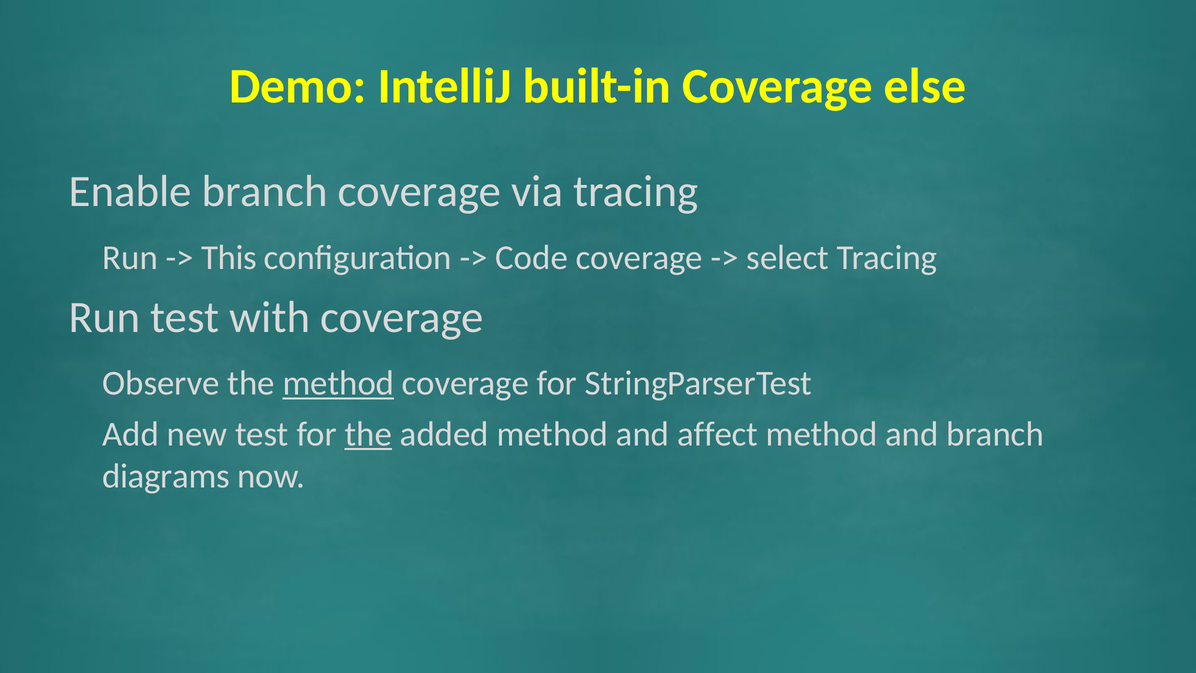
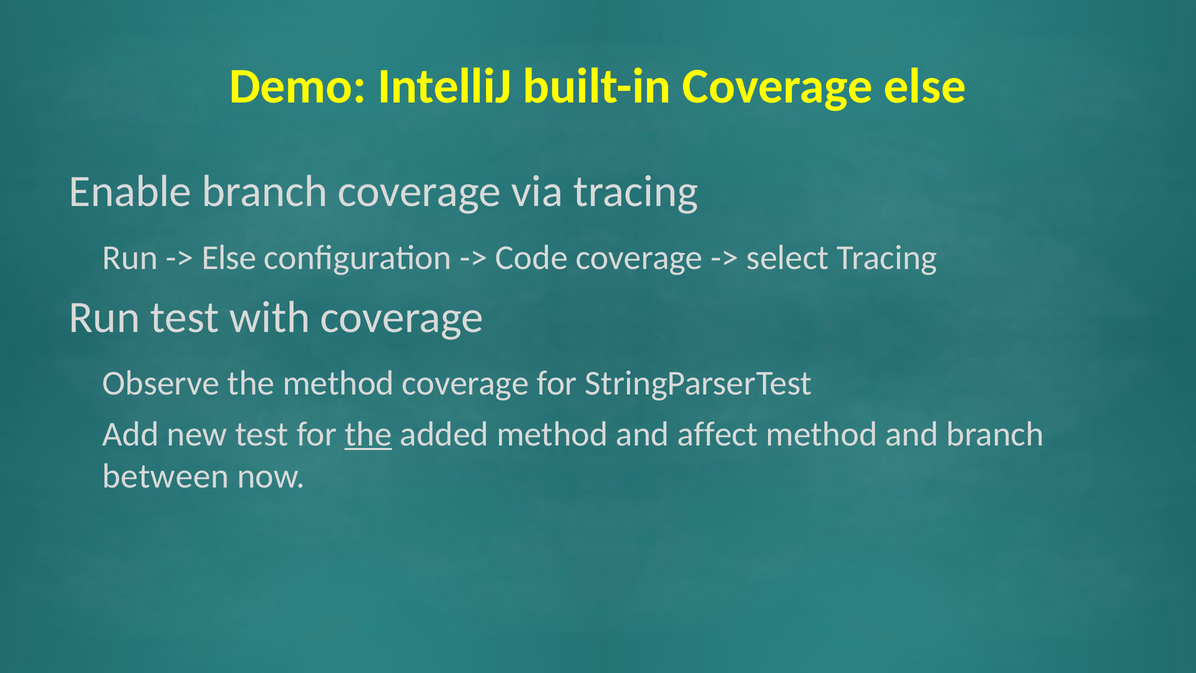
This at (229, 258): This -> Else
method at (338, 383) underline: present -> none
diagrams: diagrams -> between
